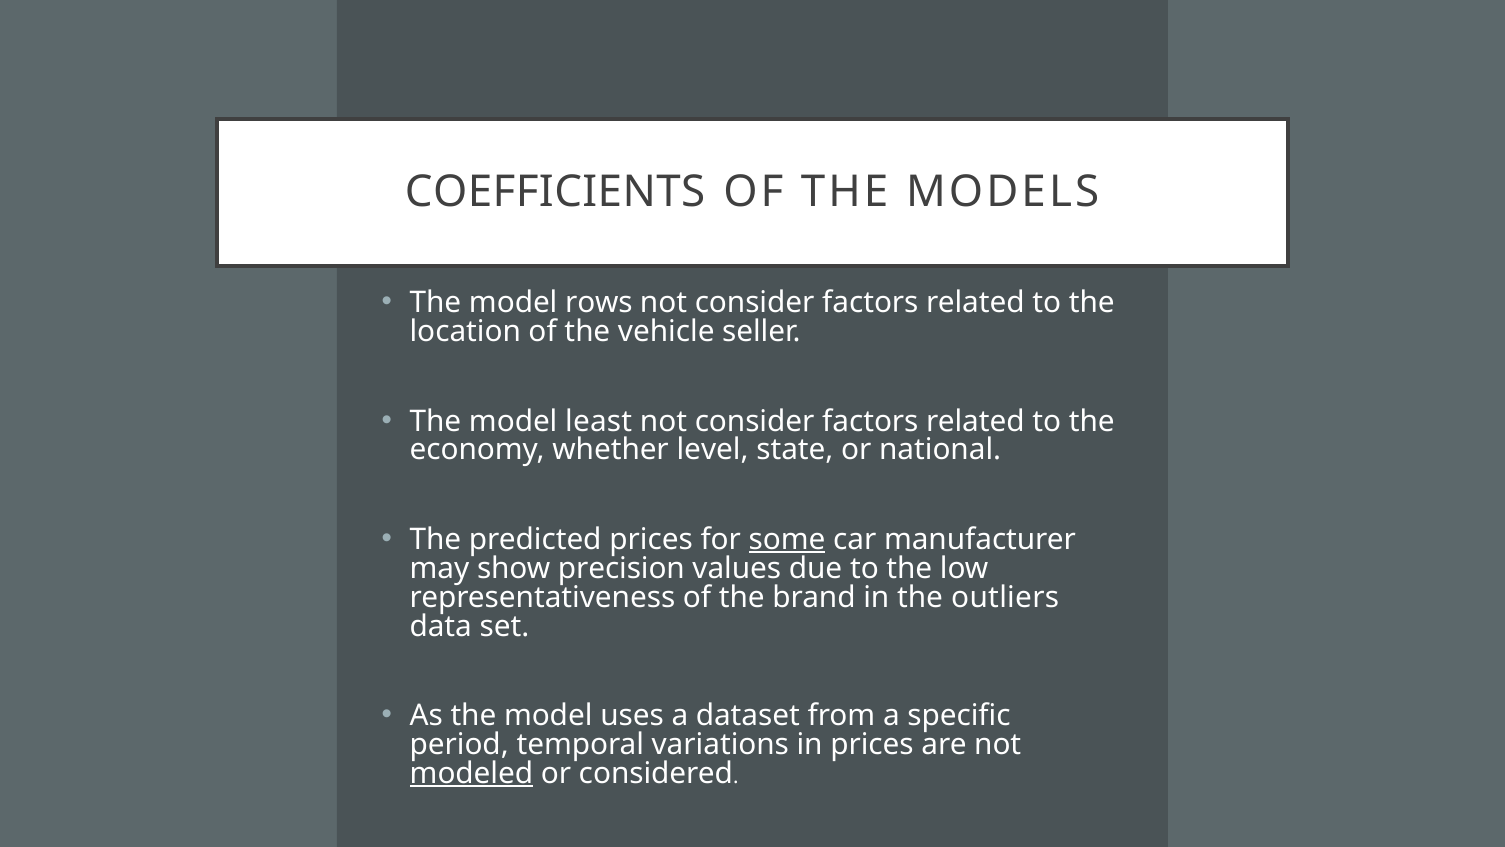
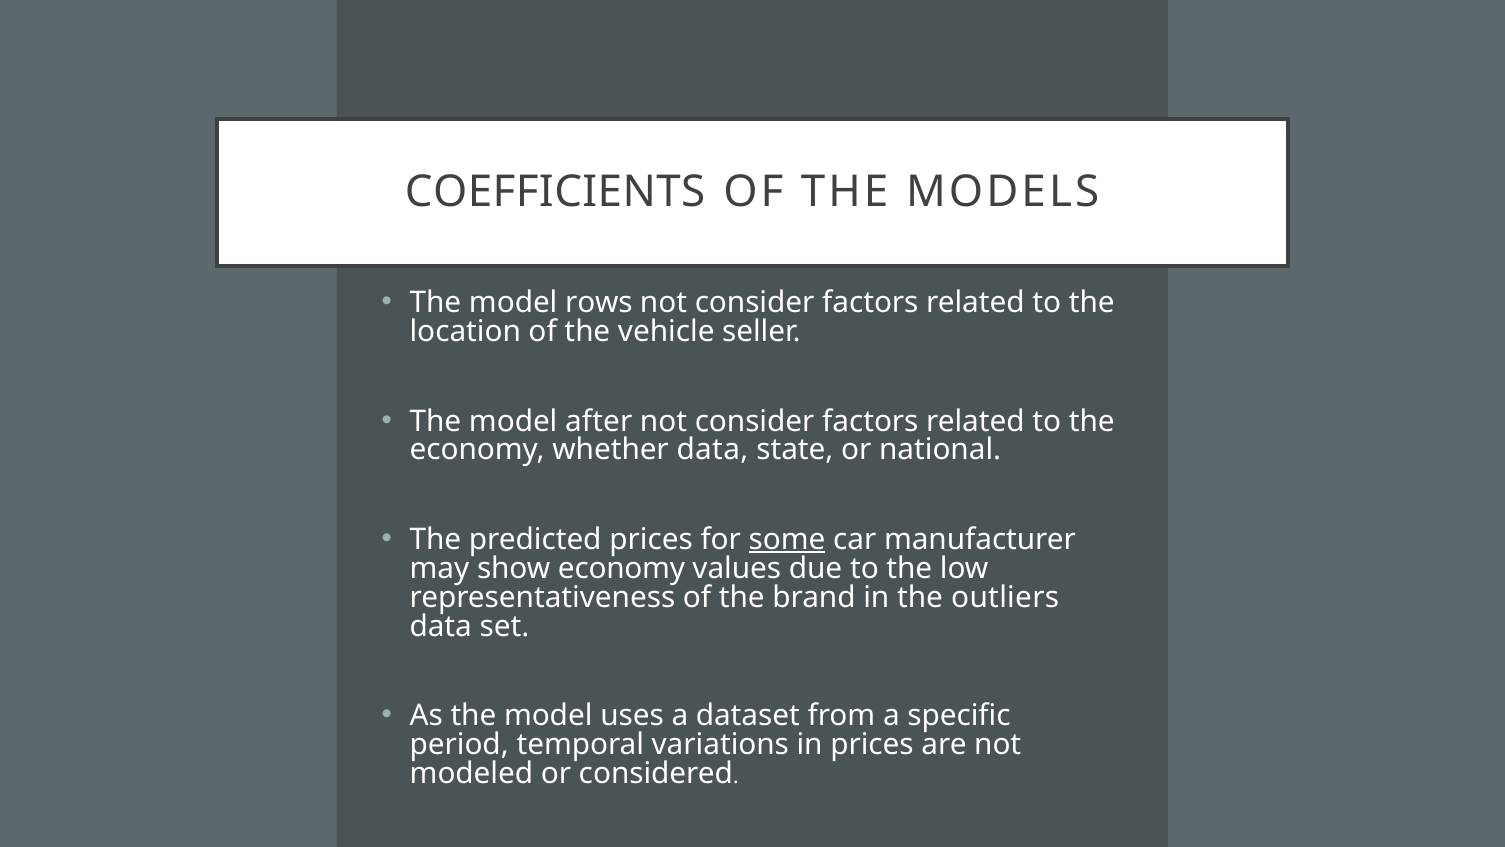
least: least -> after
whether level: level -> data
show precision: precision -> economy
modeled underline: present -> none
